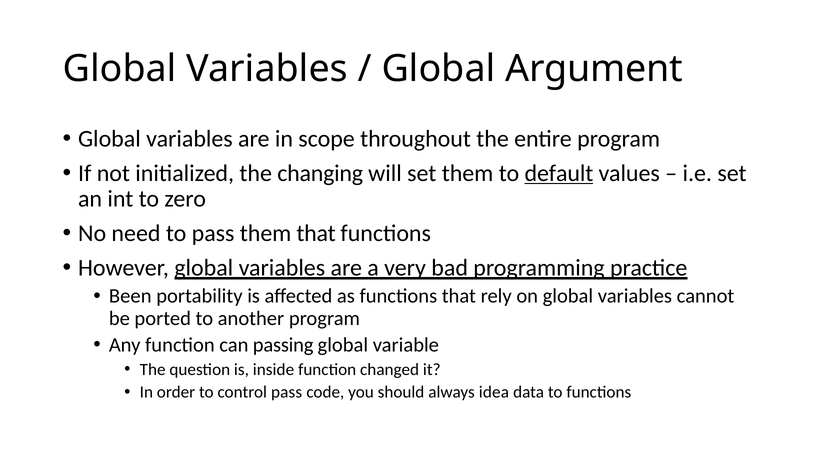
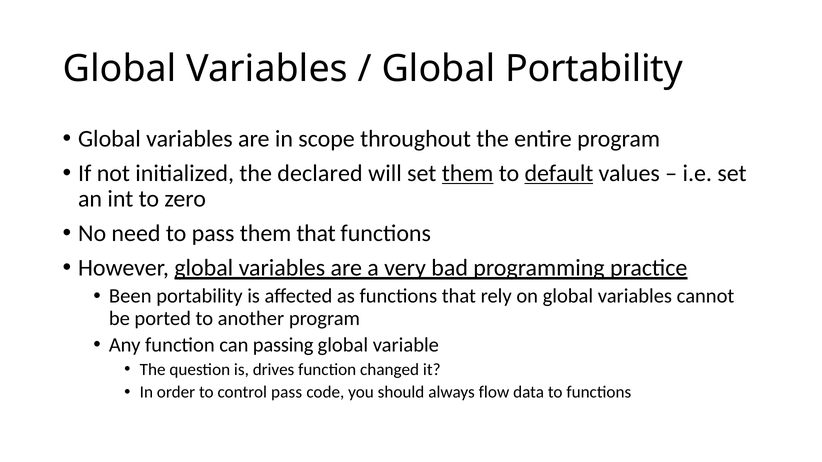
Global Argument: Argument -> Portability
changing: changing -> declared
them at (468, 173) underline: none -> present
inside: inside -> drives
idea: idea -> flow
